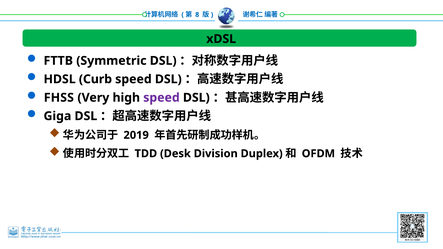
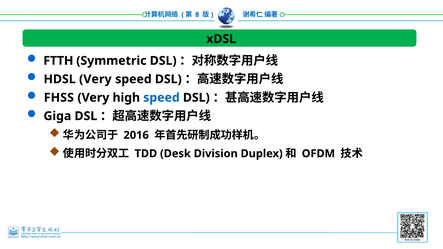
FTTB: FTTB -> FTTH
HDSL Curb: Curb -> Very
speed at (161, 98) colour: purple -> blue
2019: 2019 -> 2016
